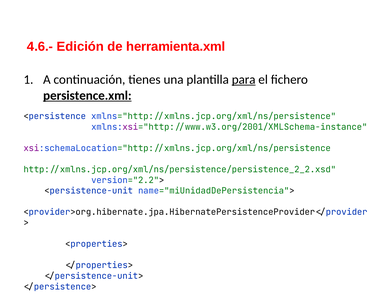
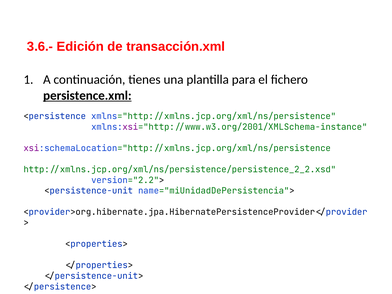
4.6.-: 4.6.- -> 3.6.-
herramienta.xml: herramienta.xml -> transacción.xml
para underline: present -> none
